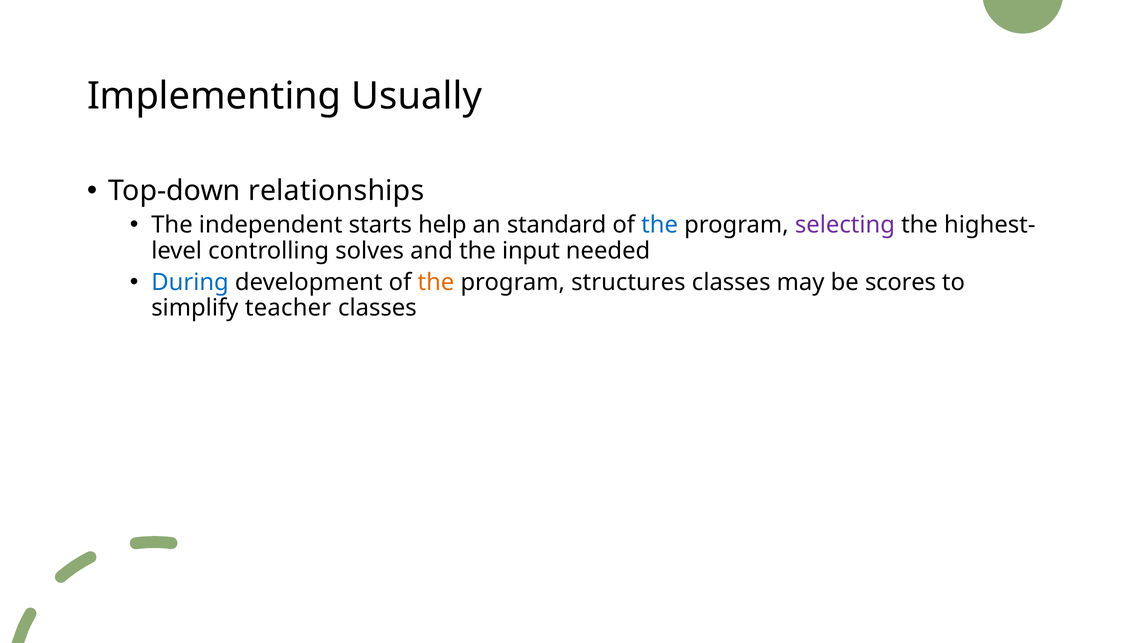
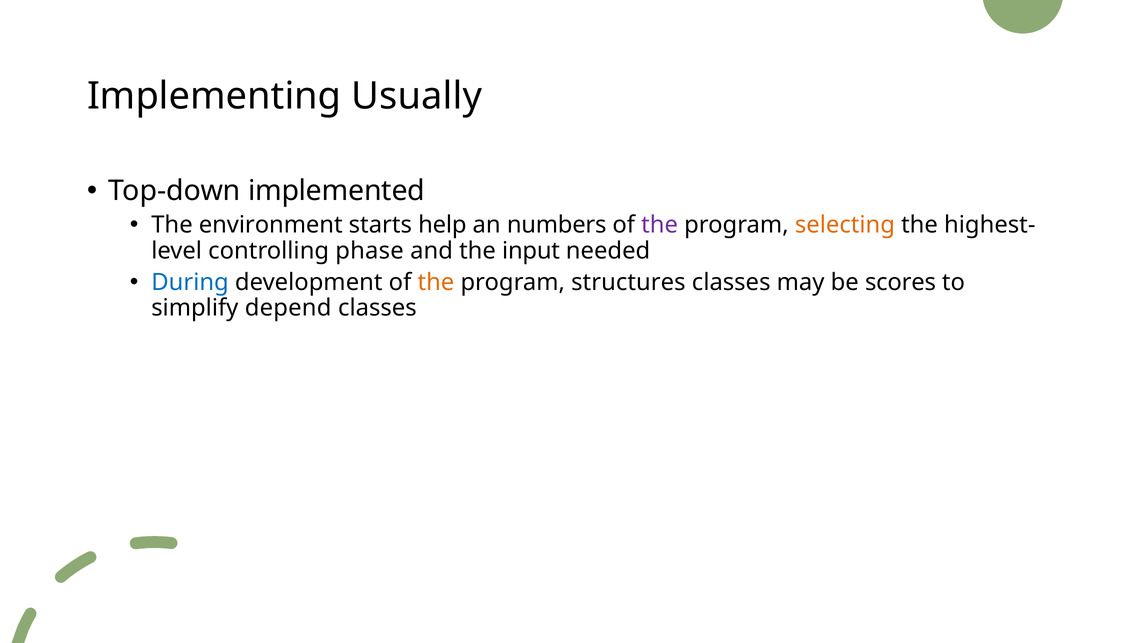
relationships: relationships -> implemented
independent: independent -> environment
standard: standard -> numbers
the at (660, 225) colour: blue -> purple
selecting colour: purple -> orange
solves: solves -> phase
teacher: teacher -> depend
